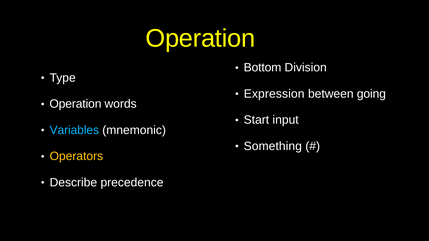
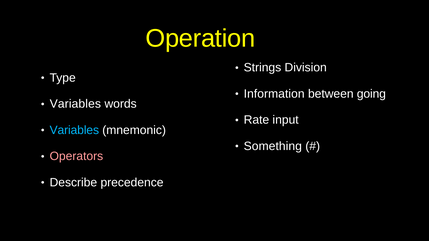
Bottom: Bottom -> Strings
Expression: Expression -> Information
Operation at (75, 104): Operation -> Variables
Start: Start -> Rate
Operators colour: yellow -> pink
